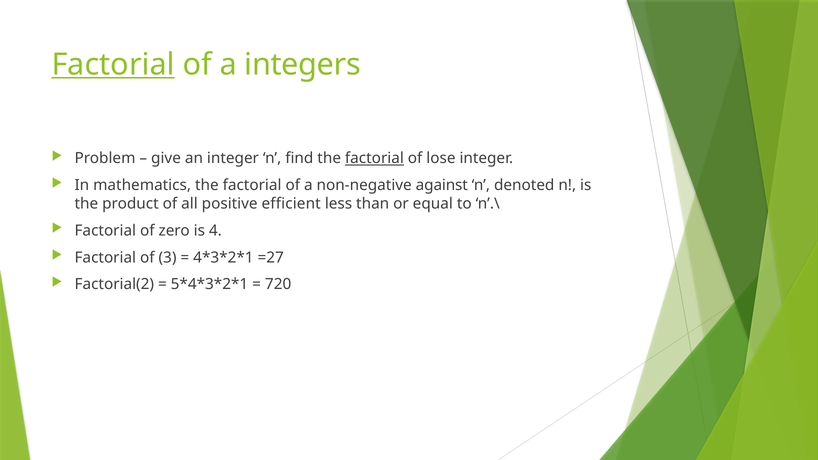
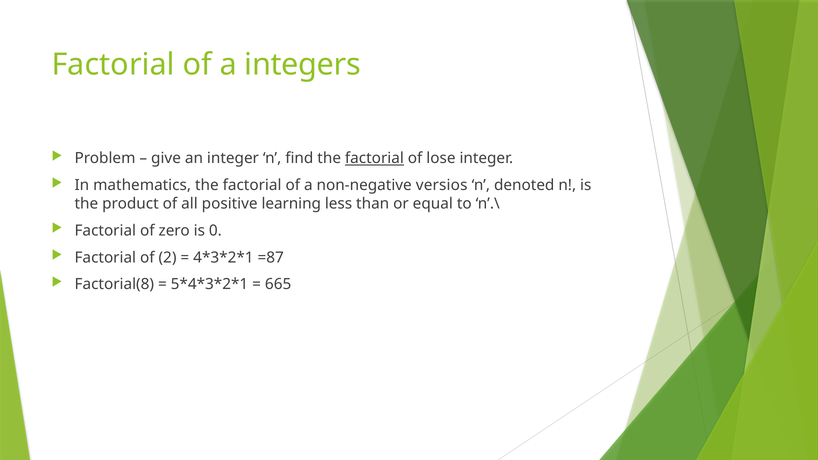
Factorial at (113, 65) underline: present -> none
against: against -> versios
efficient: efficient -> learning
4: 4 -> 0
3: 3 -> 2
=27: =27 -> =87
Factorial(2: Factorial(2 -> Factorial(8
720: 720 -> 665
